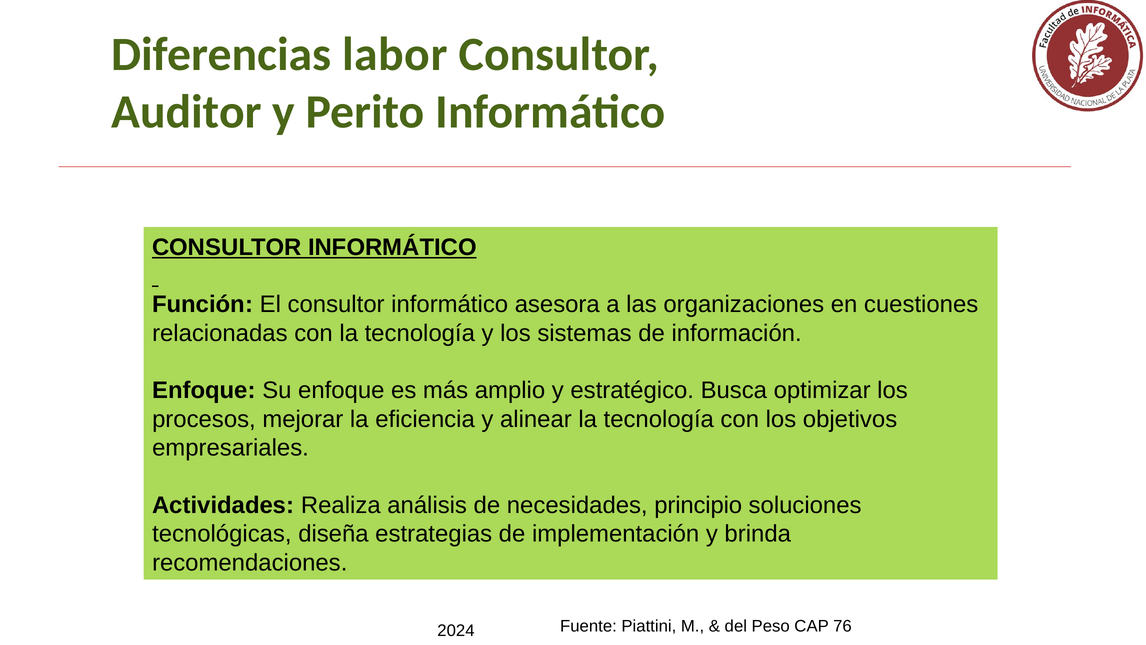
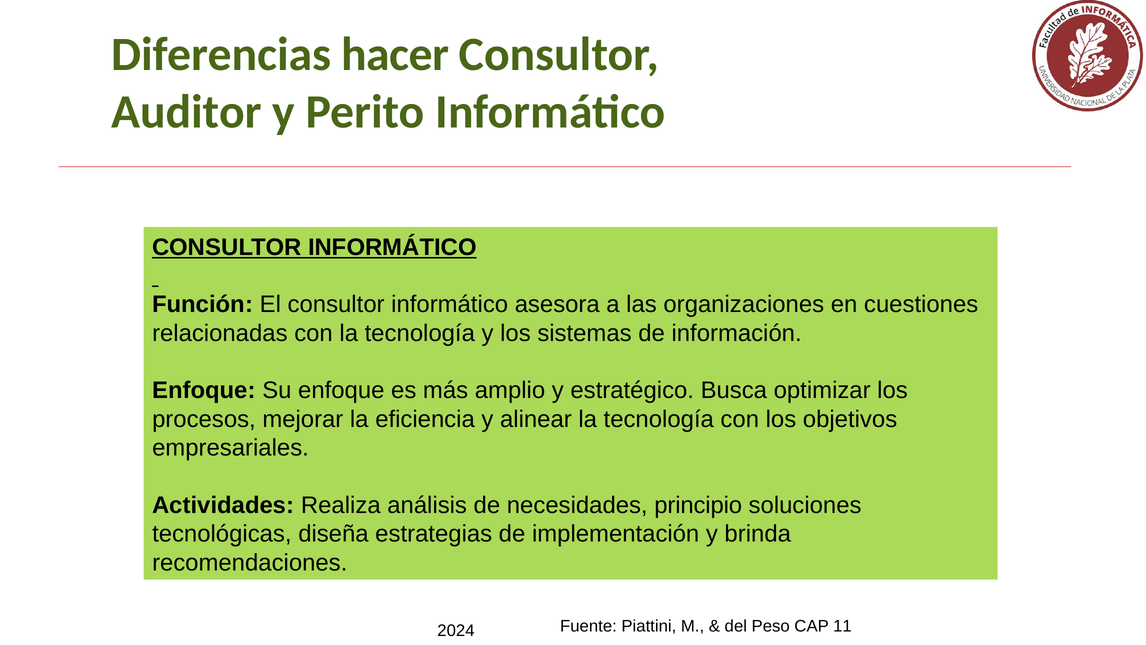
labor: labor -> hacer
76: 76 -> 11
